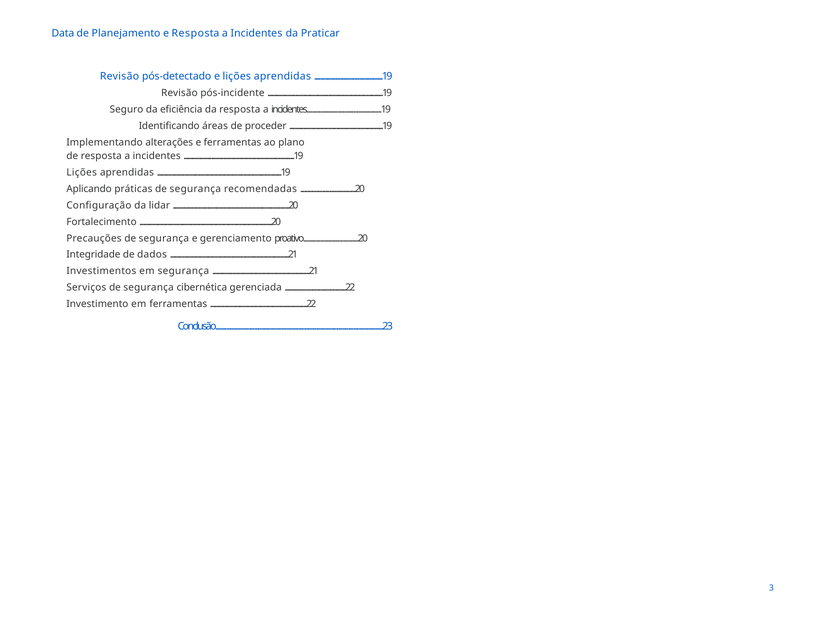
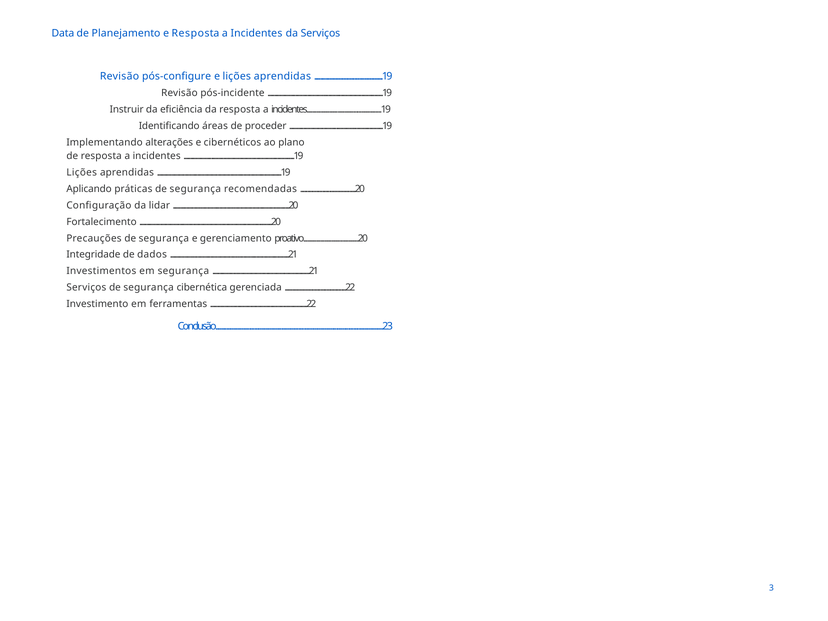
da Praticar: Praticar -> Serviços
pós-detectado: pós-detectado -> pós-configure
Seguro: Seguro -> Instruir
e ferramentas: ferramentas -> cibernéticos
